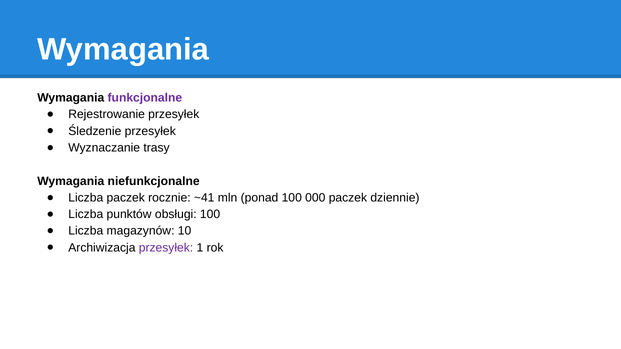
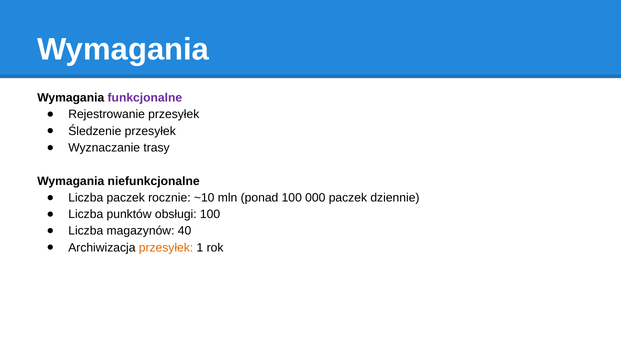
~41: ~41 -> ~10
10: 10 -> 40
przesyłek at (166, 248) colour: purple -> orange
